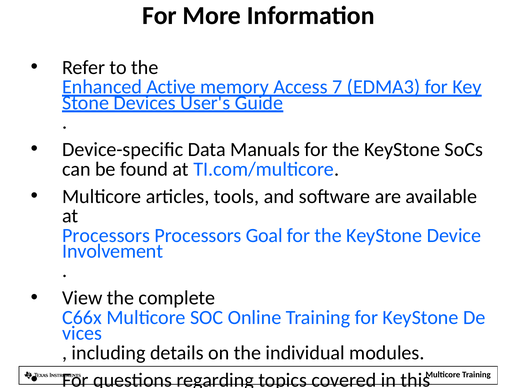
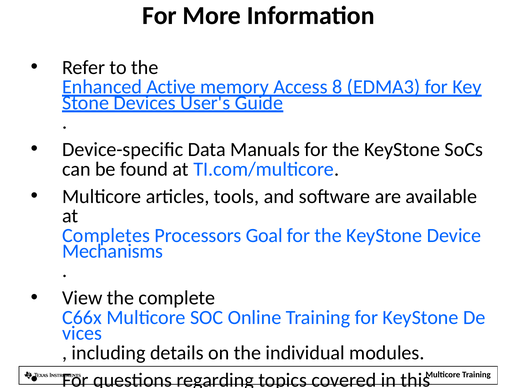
7: 7 -> 8
Processors at (106, 235): Processors -> Completes
Involvement: Involvement -> Mechanisms
